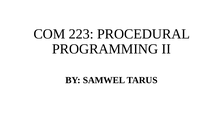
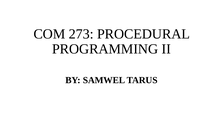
223: 223 -> 273
